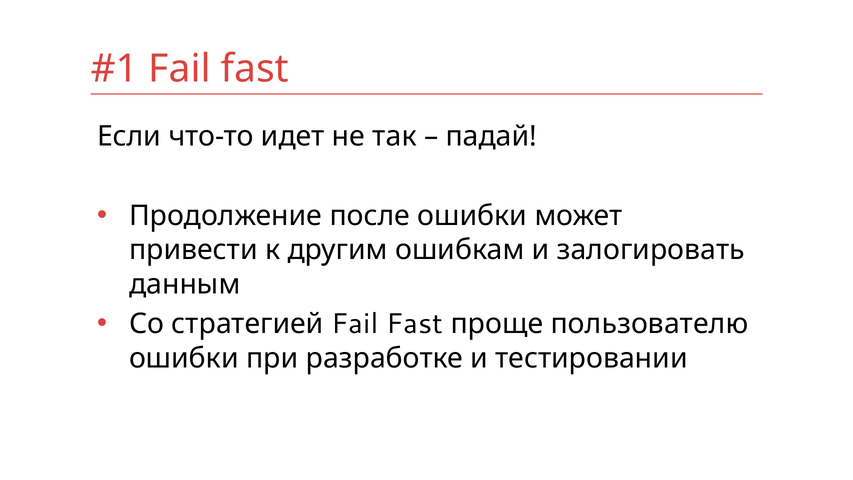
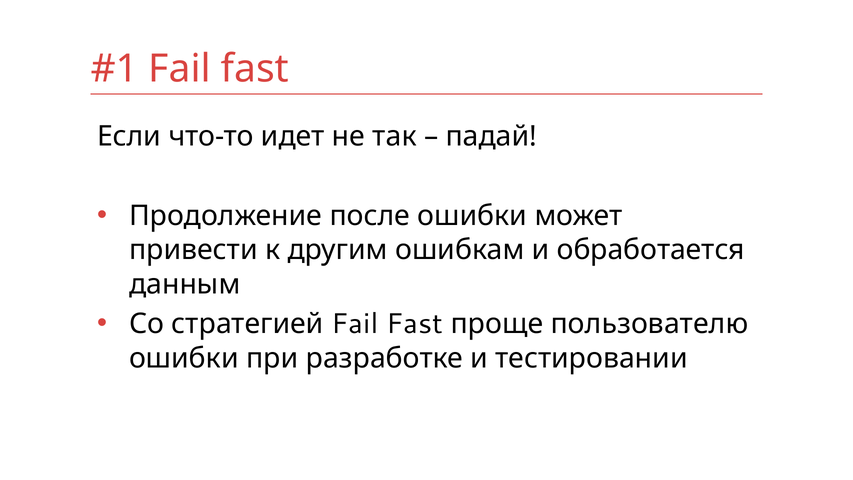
залогировать: залогировать -> обработается
